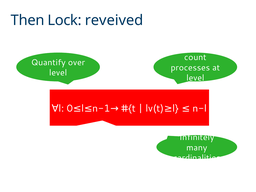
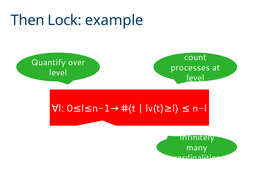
reveived: reveived -> example
